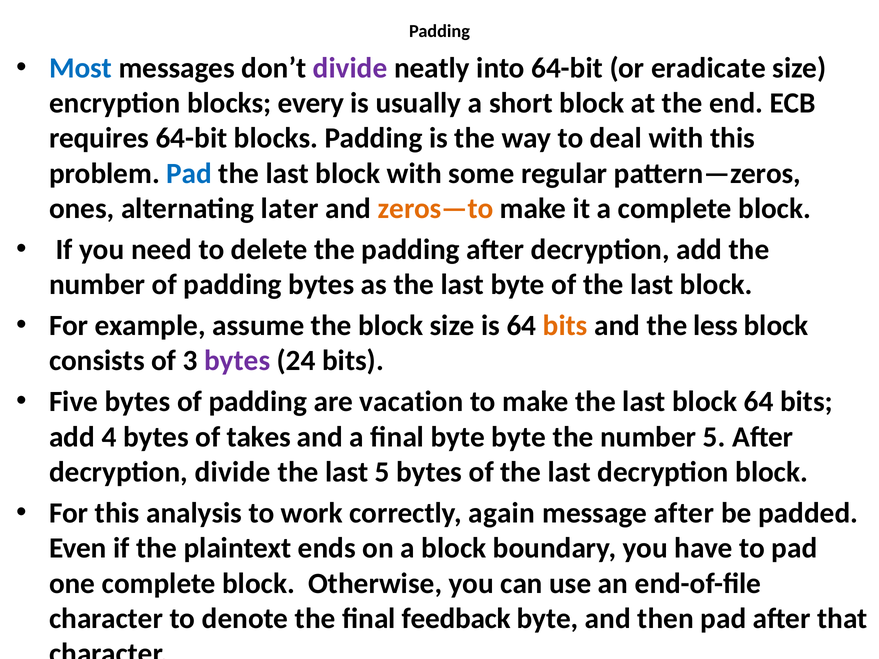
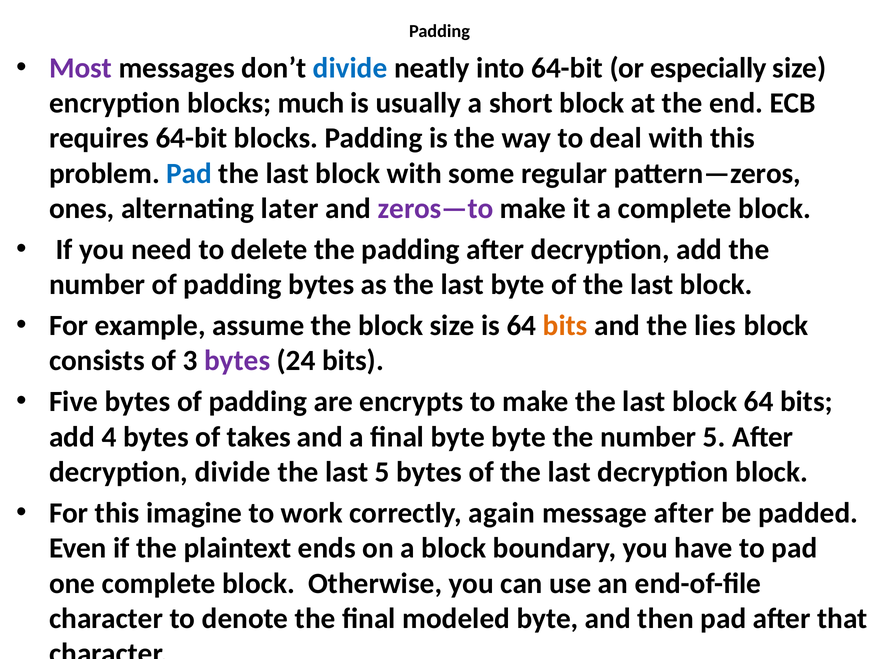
Most colour: blue -> purple
divide at (350, 68) colour: purple -> blue
eradicate: eradicate -> especially
every: every -> much
zeros—to colour: orange -> purple
less: less -> lies
vacation: vacation -> encrypts
analysis: analysis -> imagine
feedback: feedback -> modeled
